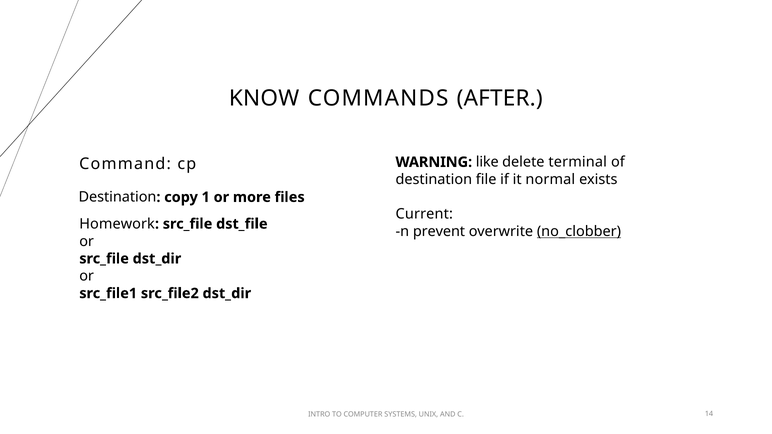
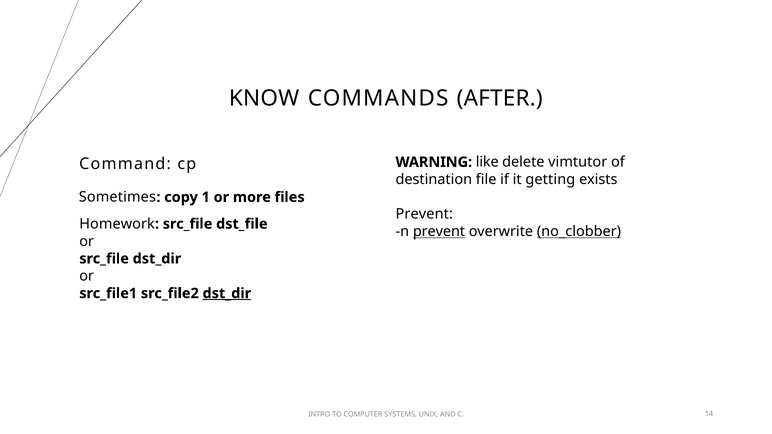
terminal: terminal -> vimtutor
normal: normal -> getting
Destination at (117, 197): Destination -> Sometimes
Current at (424, 214): Current -> Prevent
prevent at (439, 232) underline: none -> present
dst_dir underline: none -> present
